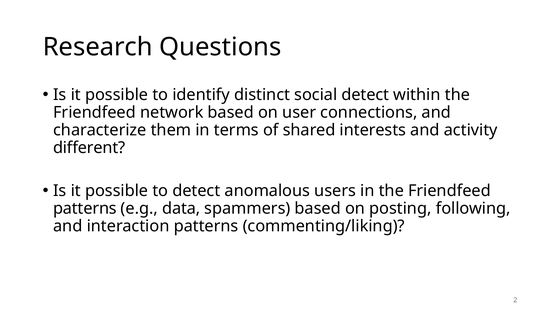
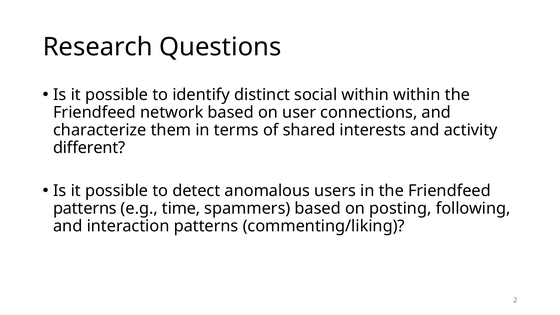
social detect: detect -> within
data: data -> time
